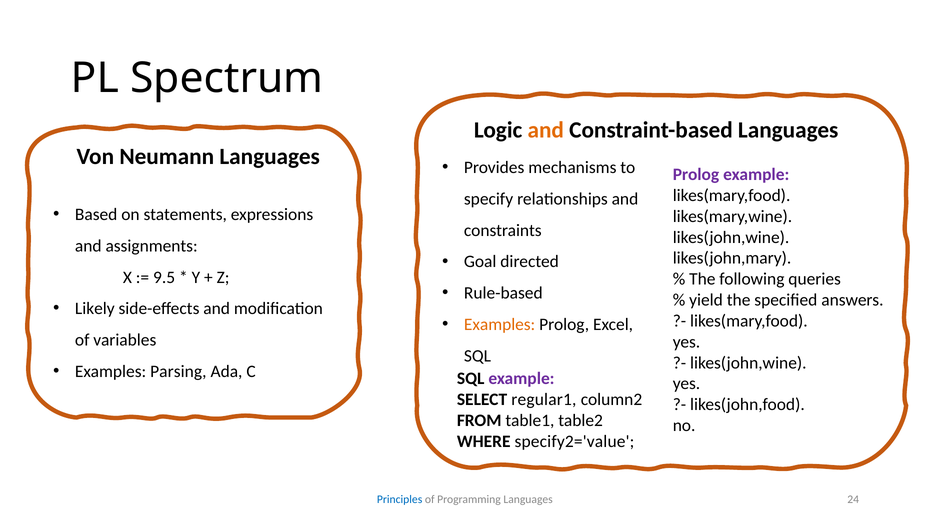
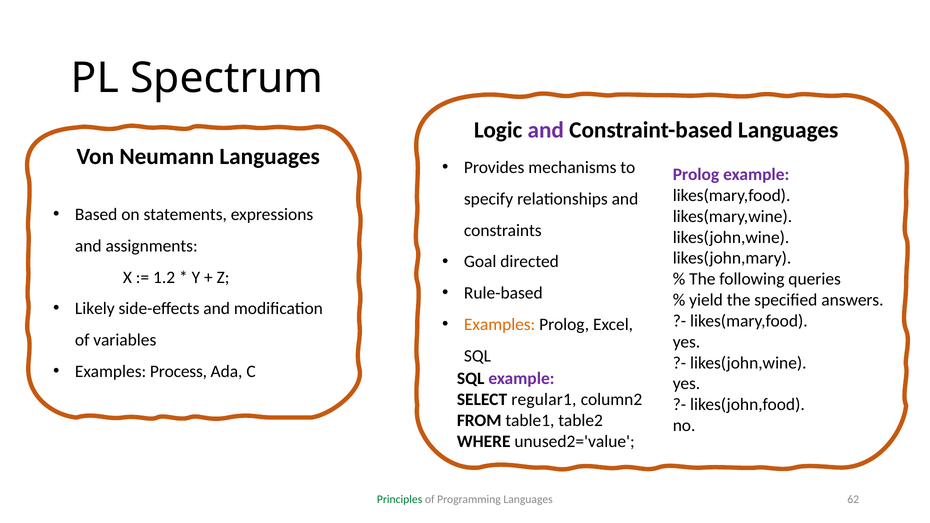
and at (546, 130) colour: orange -> purple
9.5: 9.5 -> 1.2
Parsing: Parsing -> Process
specify2='value: specify2='value -> unused2='value
Principles colour: blue -> green
24: 24 -> 62
